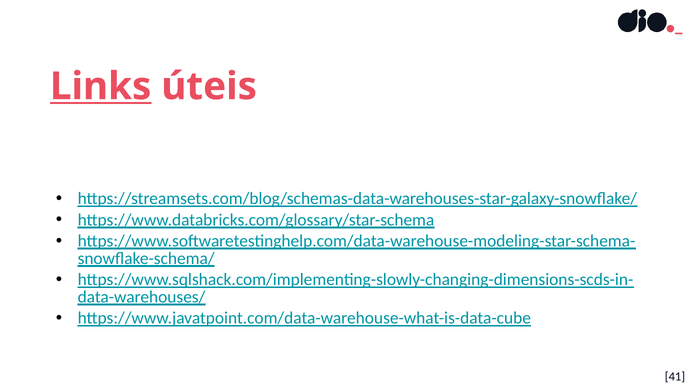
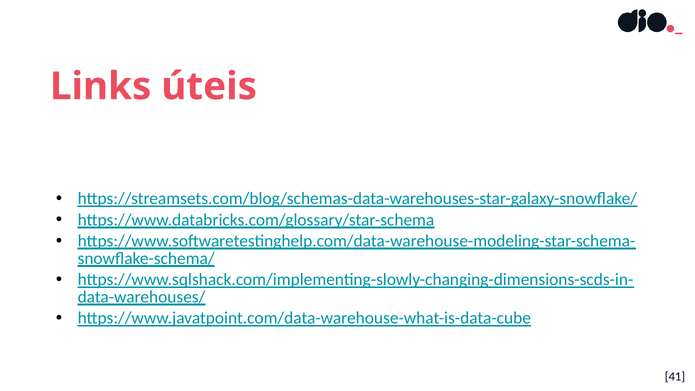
Links underline: present -> none
